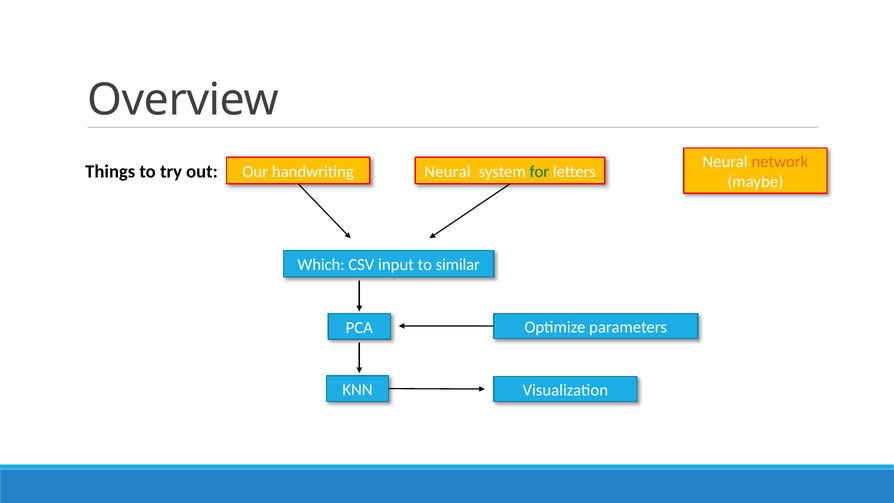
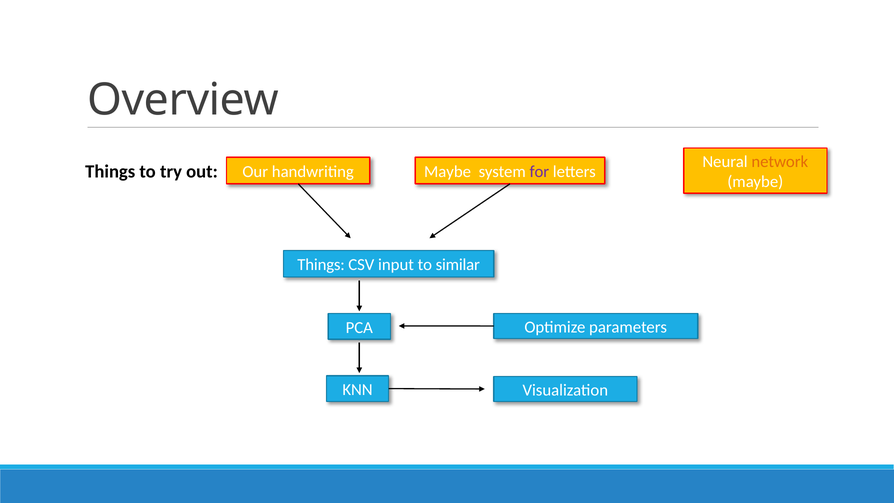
handwriting Neural: Neural -> Maybe
for colour: green -> purple
Which at (321, 265): Which -> Things
